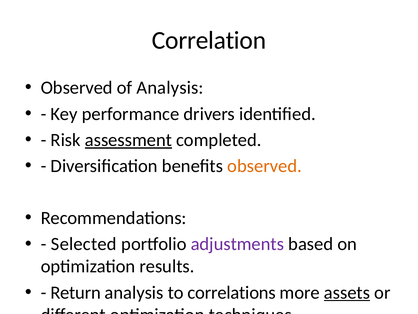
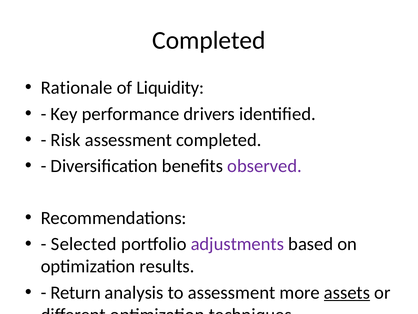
Correlation at (209, 40): Correlation -> Completed
Observed at (77, 88): Observed -> Rationale
of Analysis: Analysis -> Liquidity
assessment at (128, 140) underline: present -> none
observed at (265, 166) colour: orange -> purple
to correlations: correlations -> assessment
